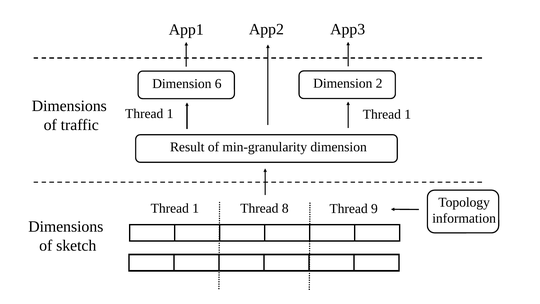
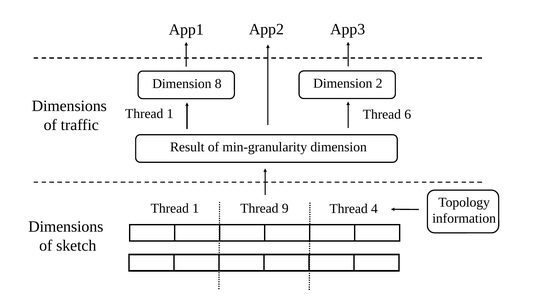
6: 6 -> 8
1 at (408, 114): 1 -> 6
8: 8 -> 9
9: 9 -> 4
